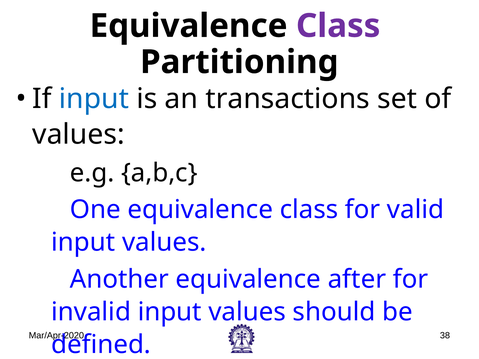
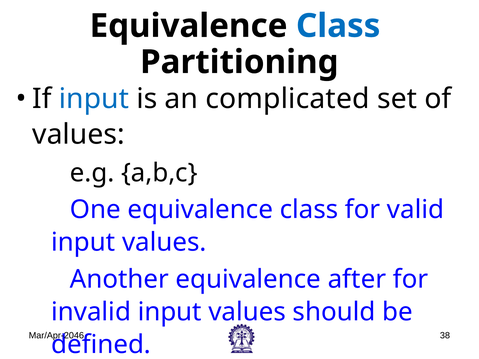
Class at (338, 26) colour: purple -> blue
transactions: transactions -> complicated
Mar/Apr-2020: Mar/Apr-2020 -> Mar/Apr-2046
